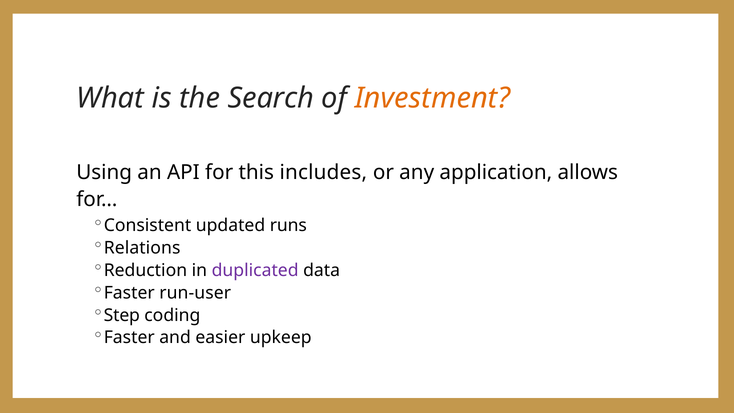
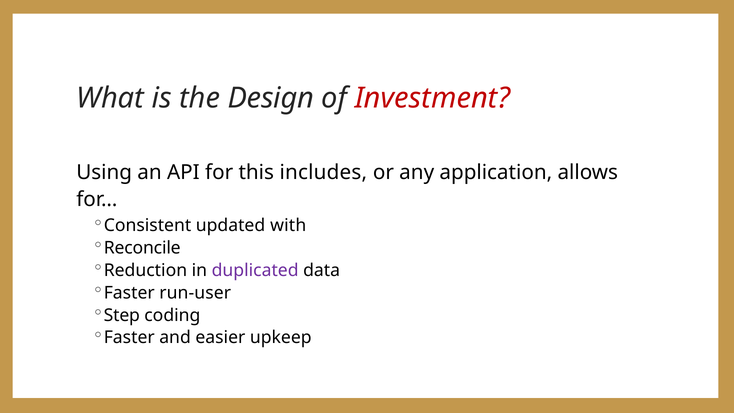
Search: Search -> Design
Investment colour: orange -> red
runs: runs -> with
Relations: Relations -> Reconcile
